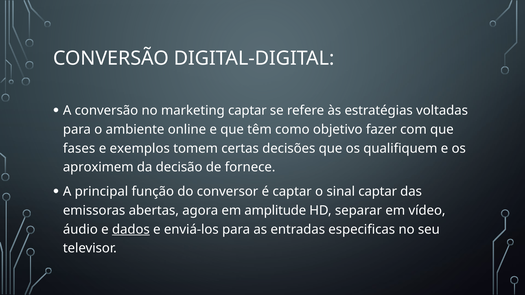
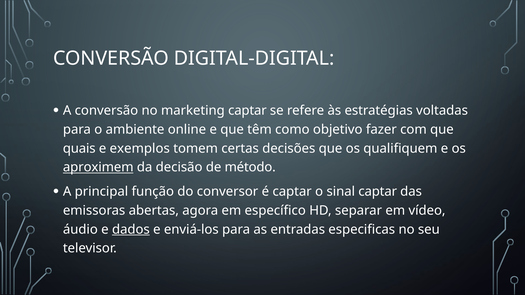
fases: fases -> quais
aproximem underline: none -> present
fornece: fornece -> método
amplitude: amplitude -> específico
